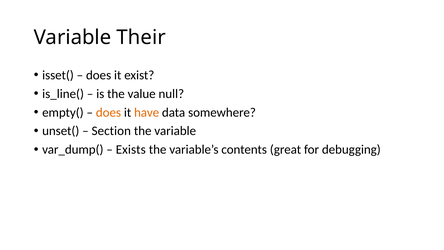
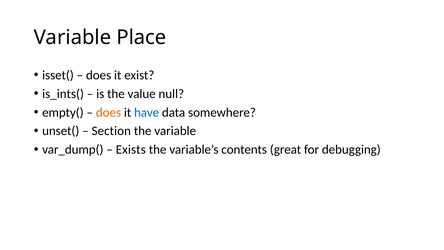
Their: Their -> Place
is_line(: is_line( -> is_ints(
have colour: orange -> blue
